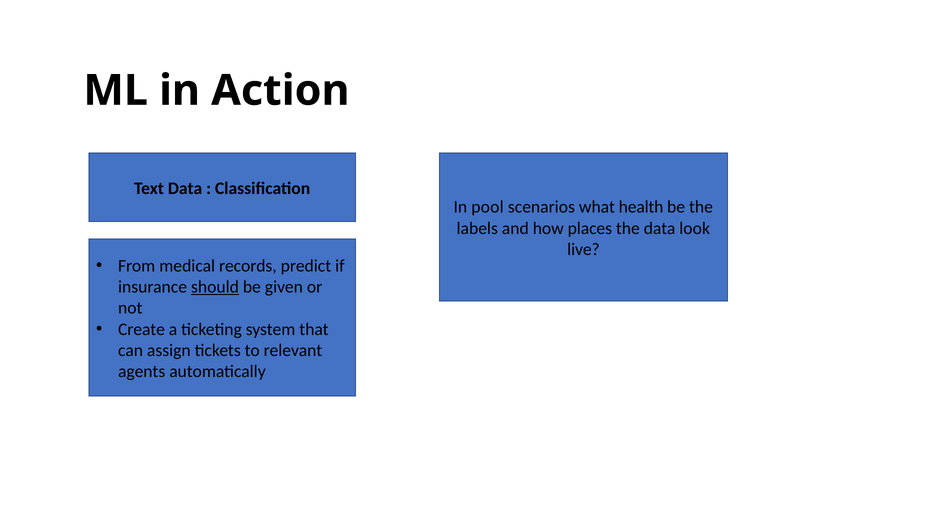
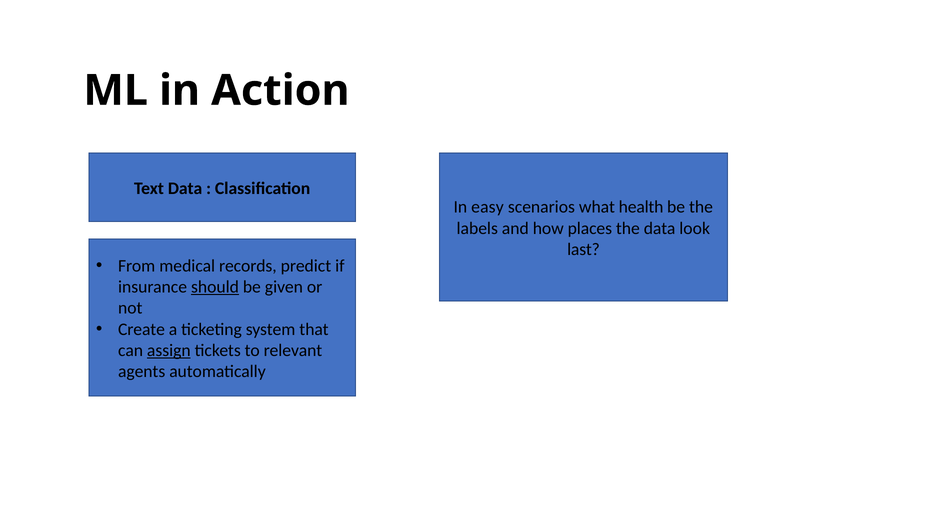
pool: pool -> easy
live: live -> last
assign underline: none -> present
